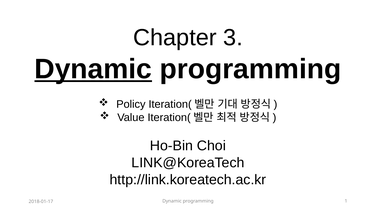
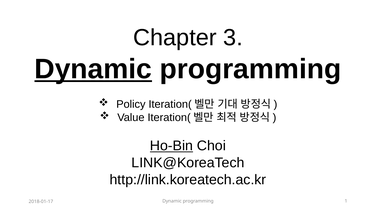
Ho-Bin underline: none -> present
